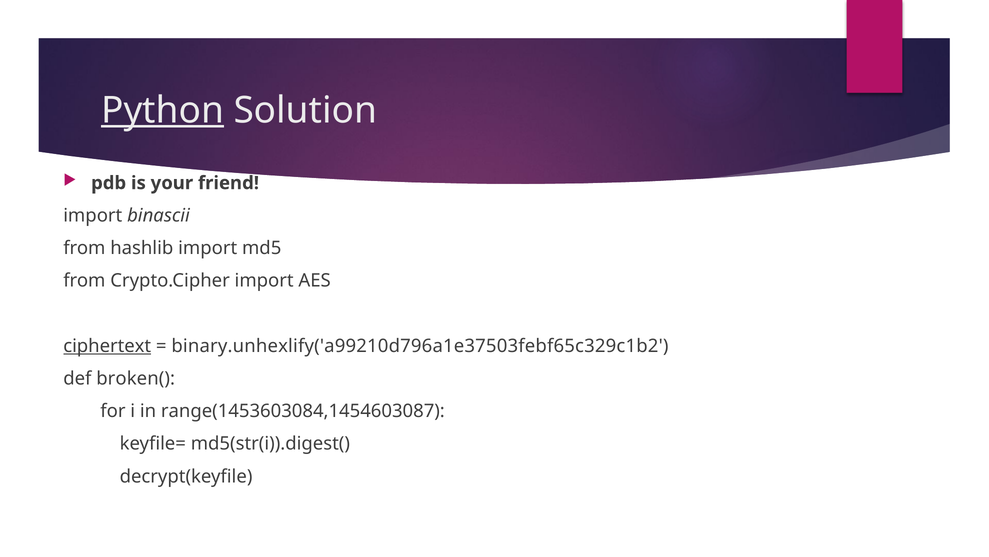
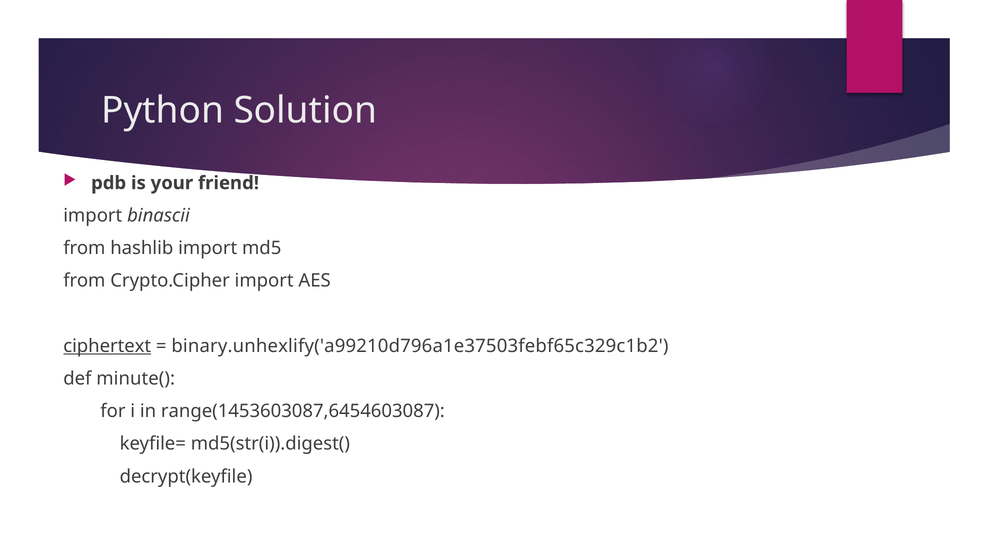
Python underline: present -> none
broken(: broken( -> minute(
range(1453603084,1454603087: range(1453603084,1454603087 -> range(1453603087,6454603087
